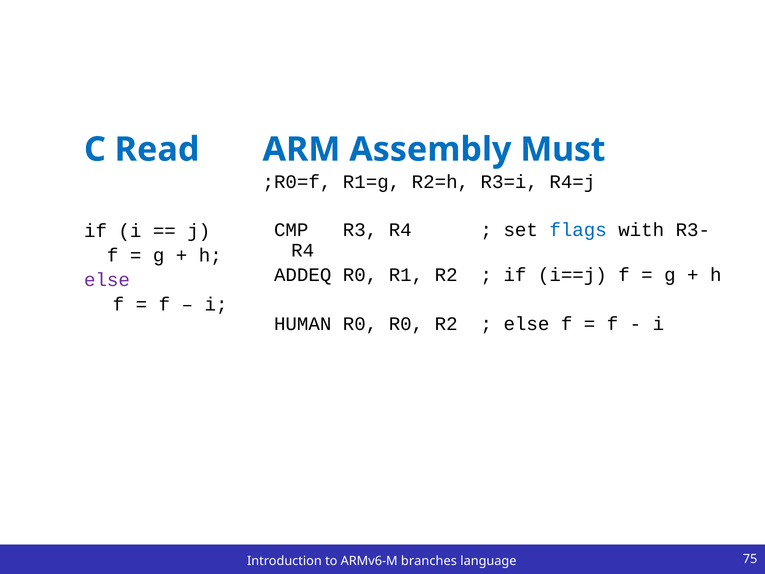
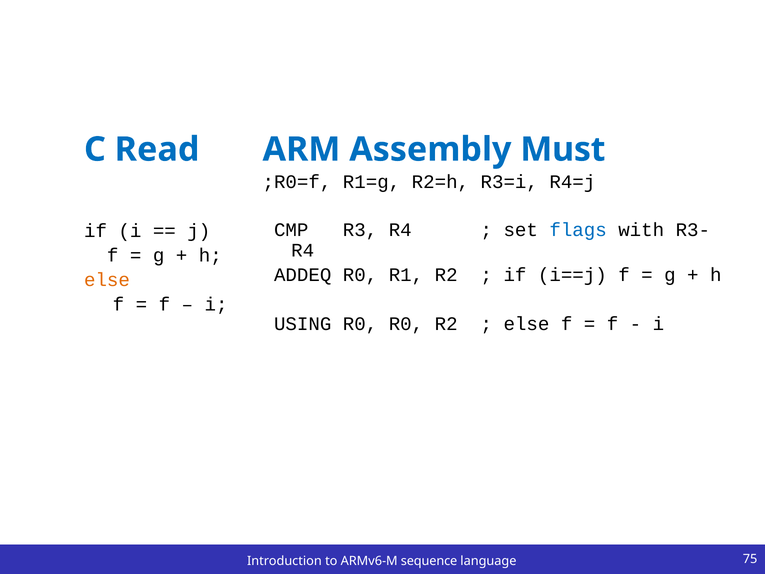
else at (107, 280) colour: purple -> orange
HUMAN: HUMAN -> USING
branches: branches -> sequence
